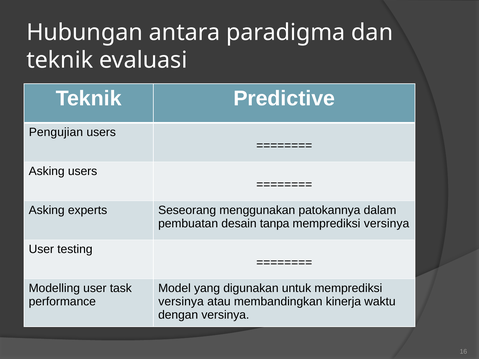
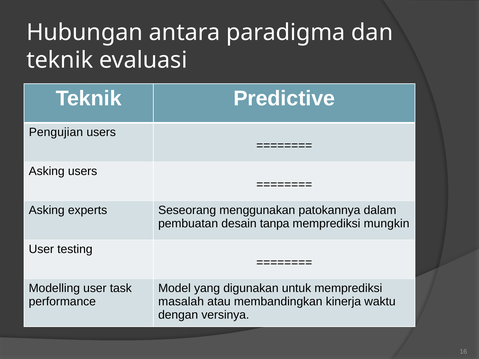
versinya at (387, 224): versinya -> mungkin
versinya at (181, 302): versinya -> masalah
